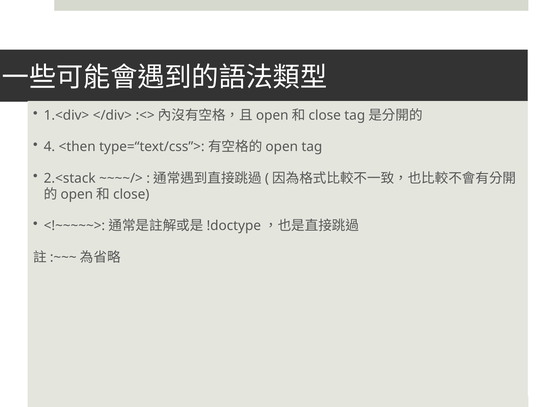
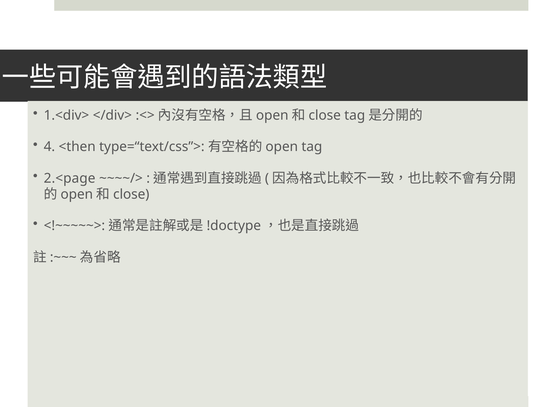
2.<stack: 2.<stack -> 2.<page
